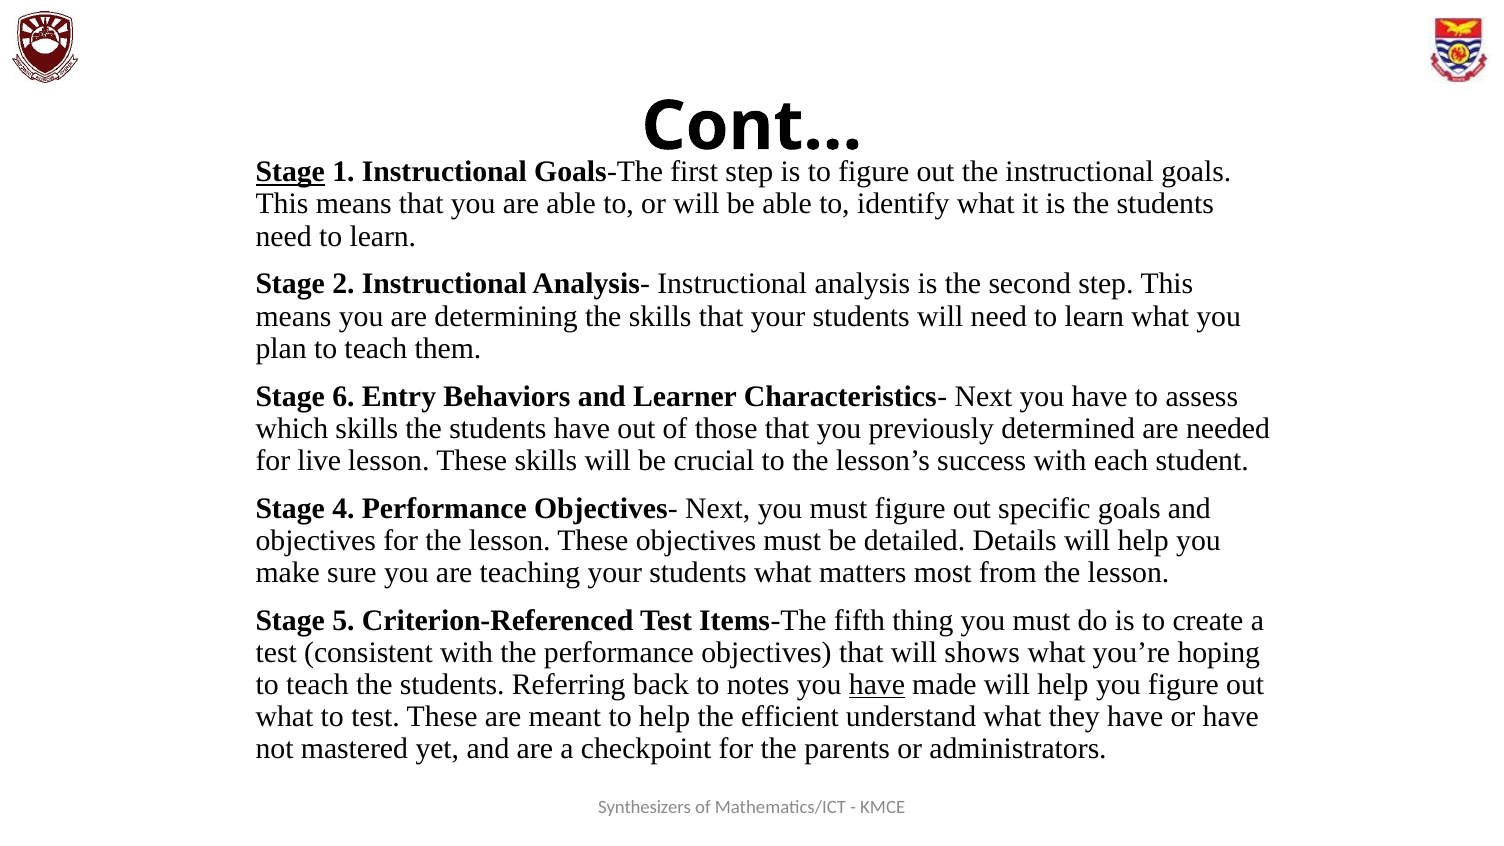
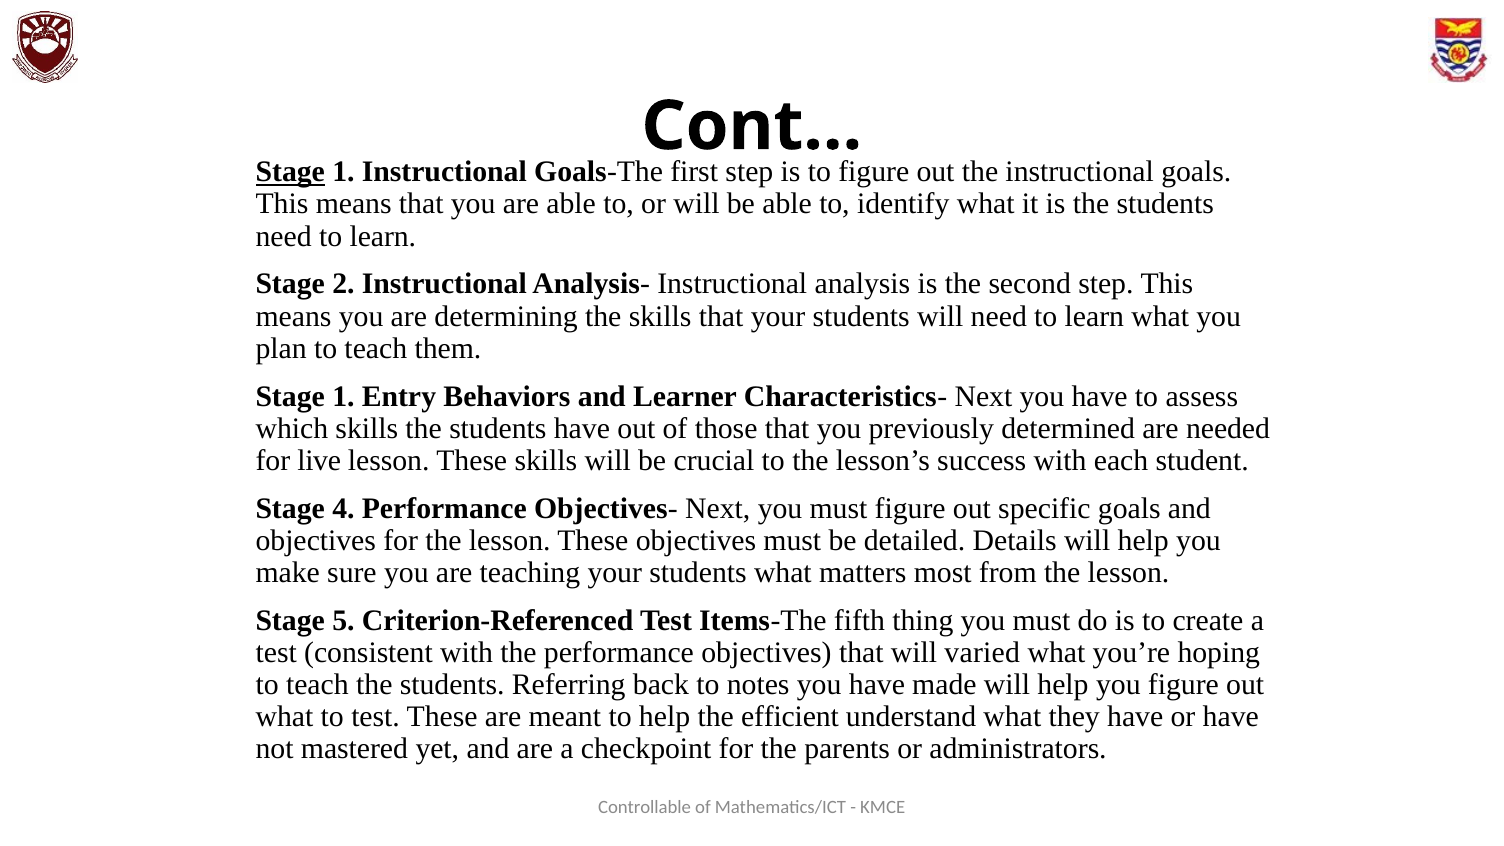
6 at (343, 396): 6 -> 1
shows: shows -> varied
have at (877, 685) underline: present -> none
Synthesizers: Synthesizers -> Controllable
